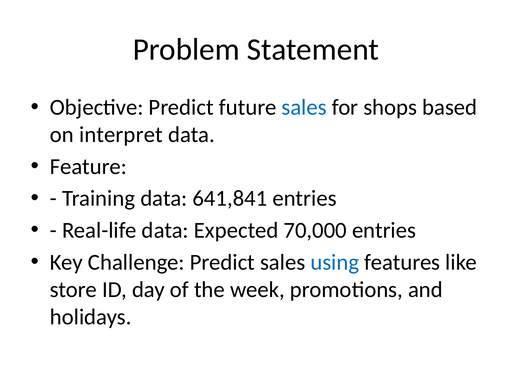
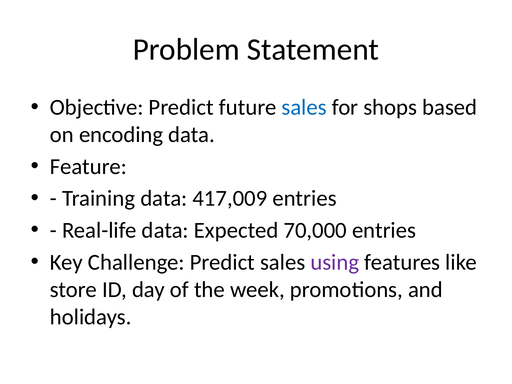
interpret: interpret -> encoding
641,841: 641,841 -> 417,009
using colour: blue -> purple
